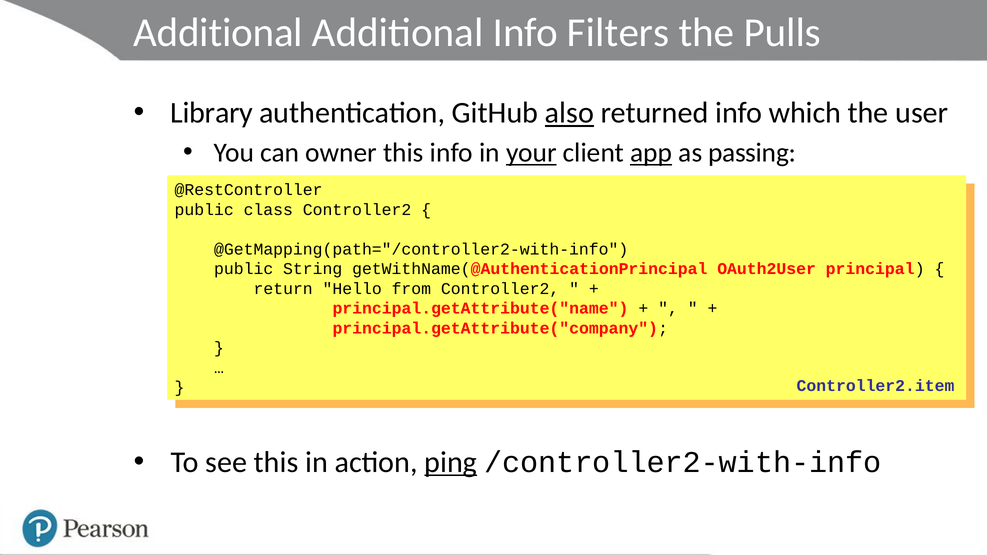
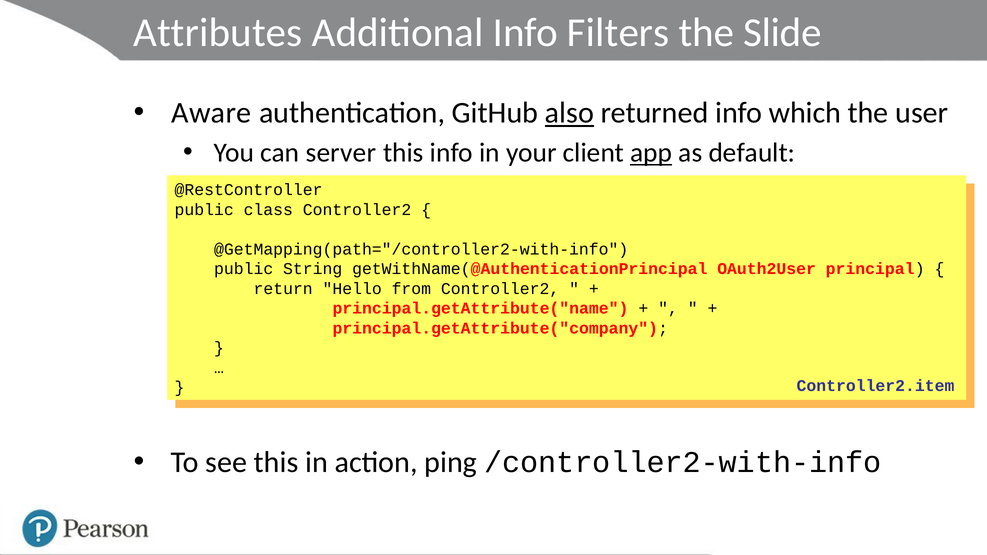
Additional at (218, 33): Additional -> Attributes
Pulls: Pulls -> Slide
Library: Library -> Aware
owner: owner -> server
your underline: present -> none
passing: passing -> default
ping underline: present -> none
